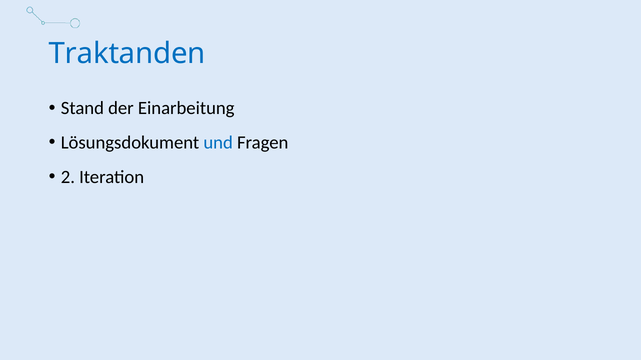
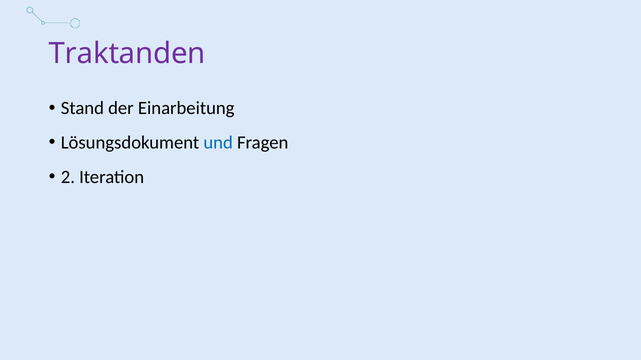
Traktanden colour: blue -> purple
